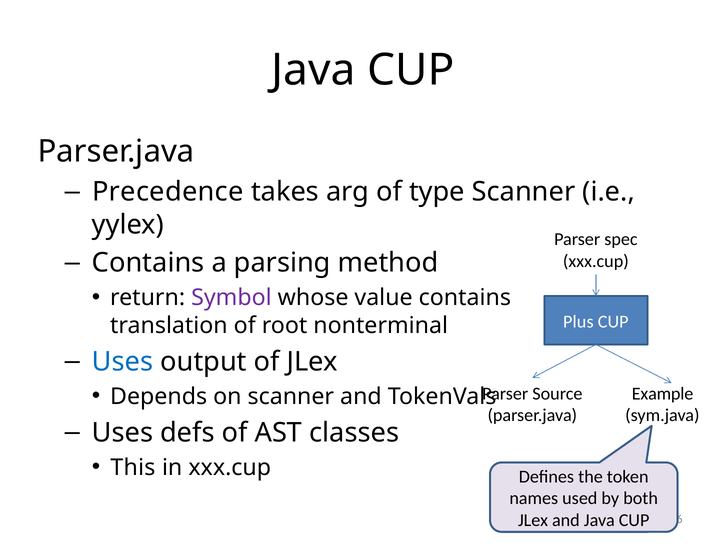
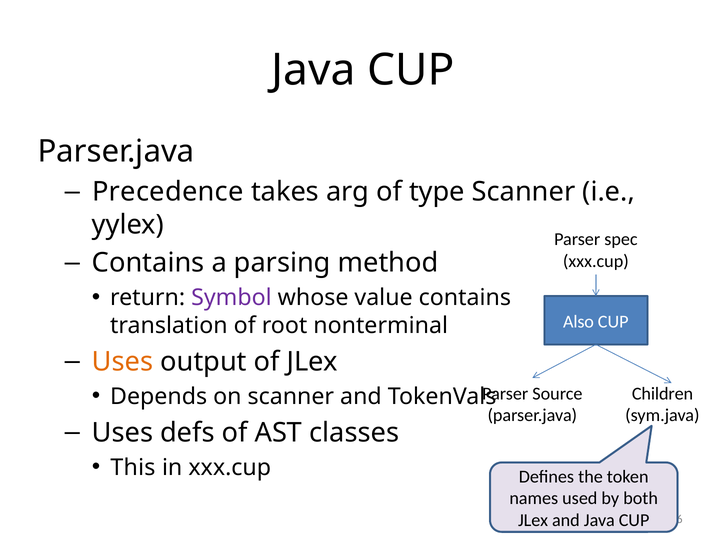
Plus: Plus -> Also
Uses at (123, 362) colour: blue -> orange
Example: Example -> Children
